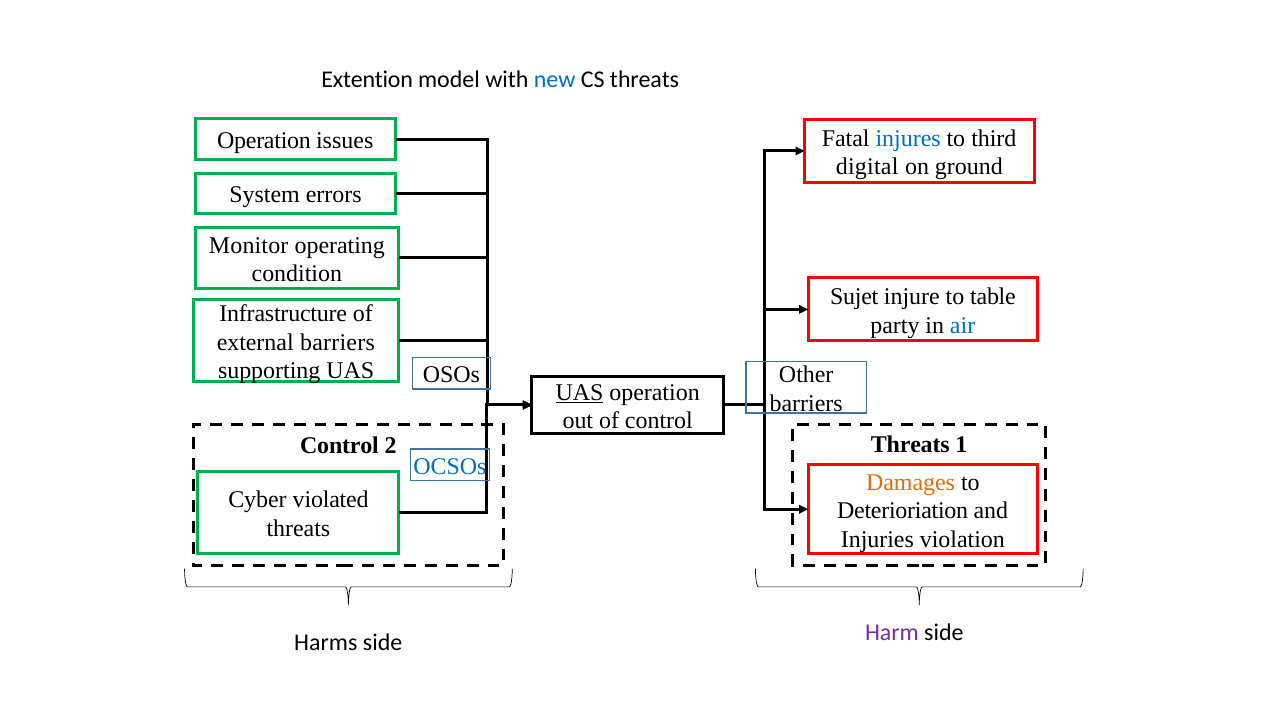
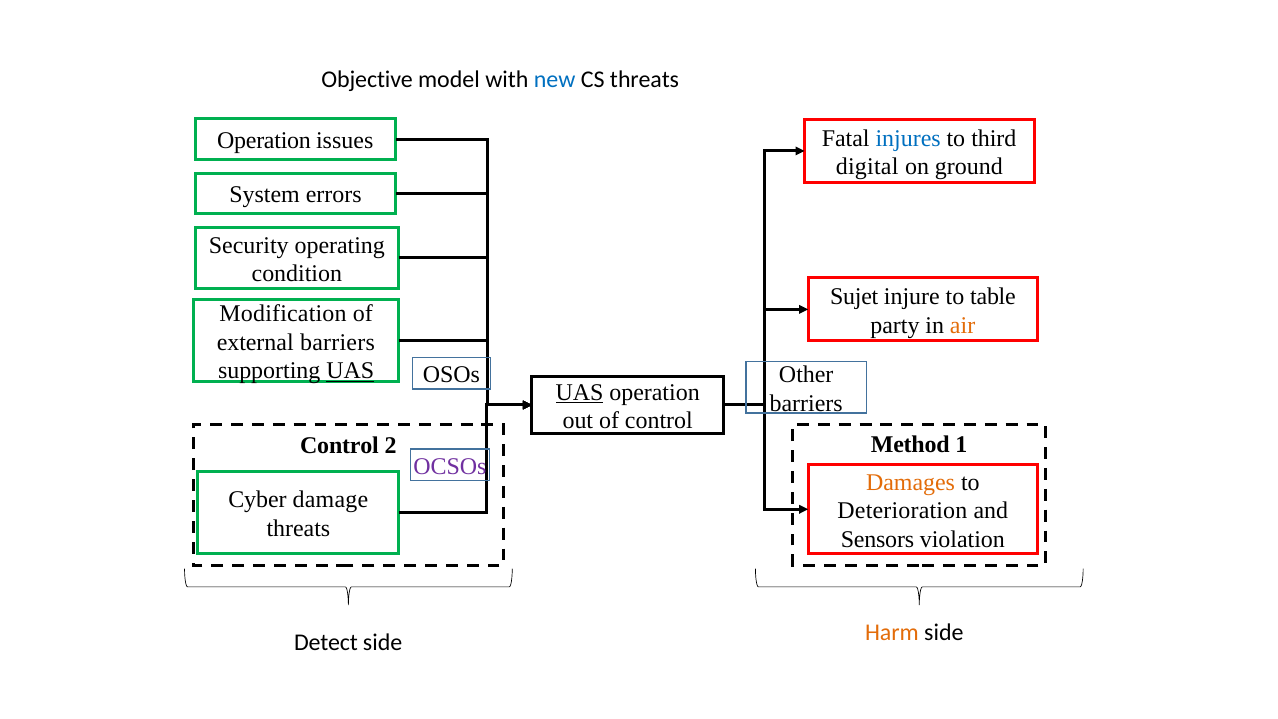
Extention: Extention -> Objective
Monitor: Monitor -> Security
Infrastructure: Infrastructure -> Modification
air colour: blue -> orange
UAS at (350, 371) underline: none -> present
2 Threats: Threats -> Method
OCSOs colour: blue -> purple
violated: violated -> damage
Deterioriation: Deterioriation -> Deterioration
Injuries: Injuries -> Sensors
Harms: Harms -> Detect
Harm colour: purple -> orange
